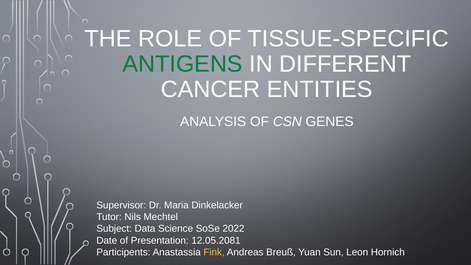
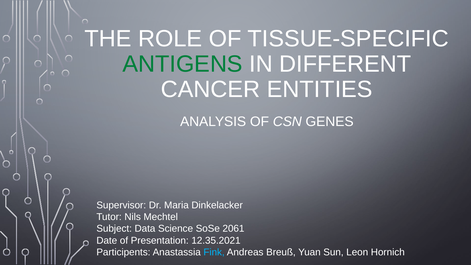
2022: 2022 -> 2061
12.05.2081: 12.05.2081 -> 12.35.2021
Fink colour: yellow -> light blue
